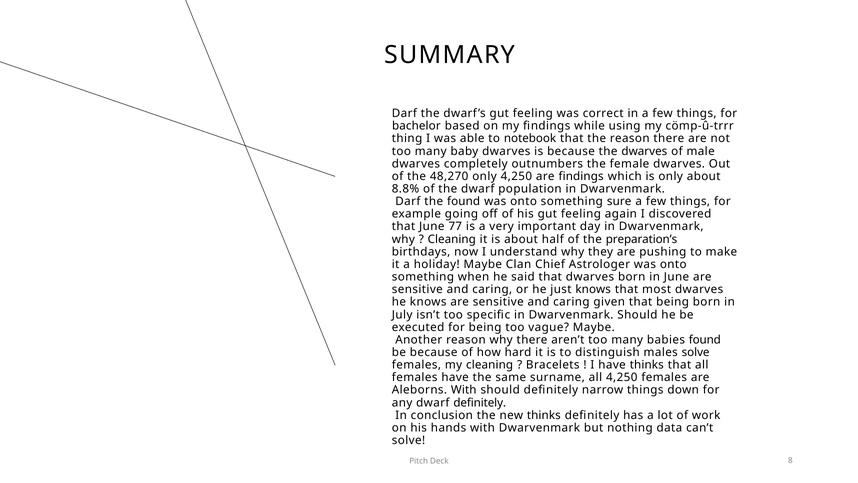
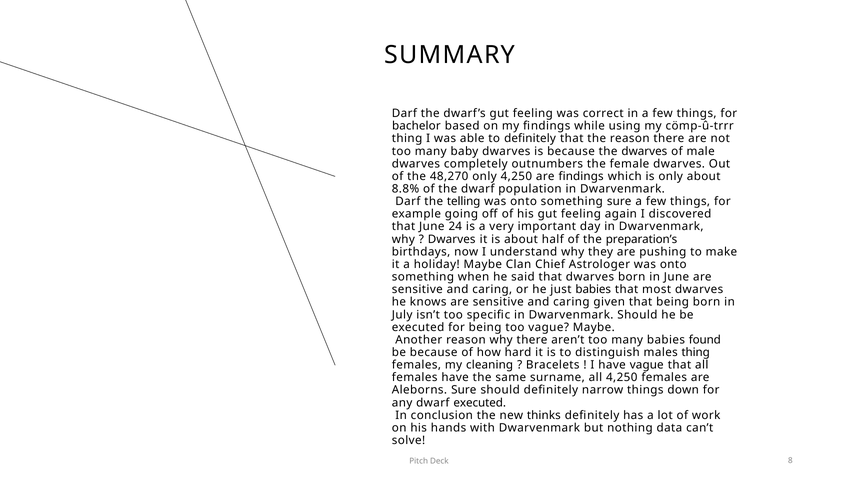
to notebook: notebook -> definitely
the found: found -> telling
77: 77 -> 24
Cleaning at (452, 239): Cleaning -> Dwarves
just knows: knows -> babies
males solve: solve -> thing
have thinks: thinks -> vague
Aleborns With: With -> Sure
dwarf definitely: definitely -> executed
